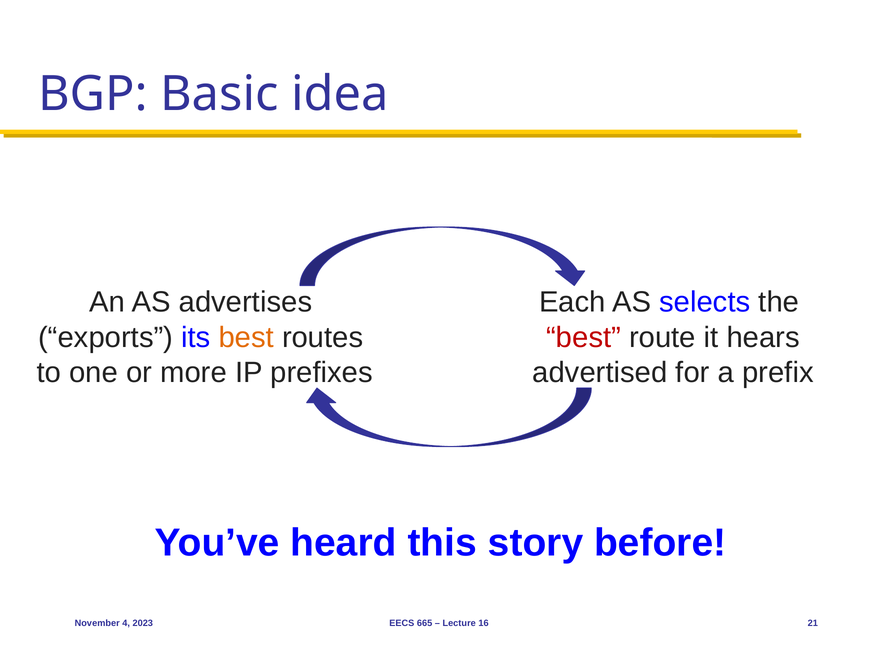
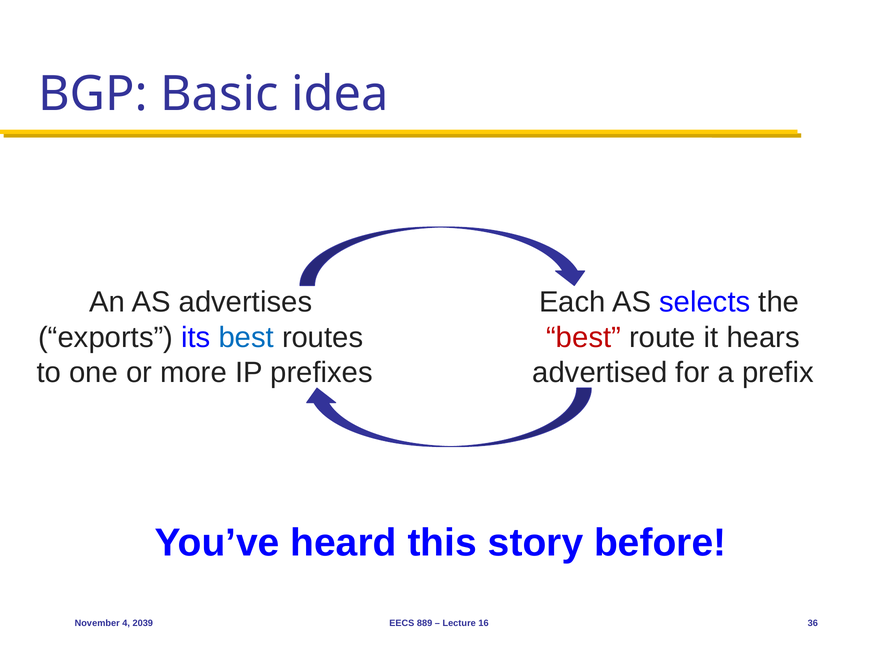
best at (246, 337) colour: orange -> blue
2023: 2023 -> 2039
665: 665 -> 889
21: 21 -> 36
